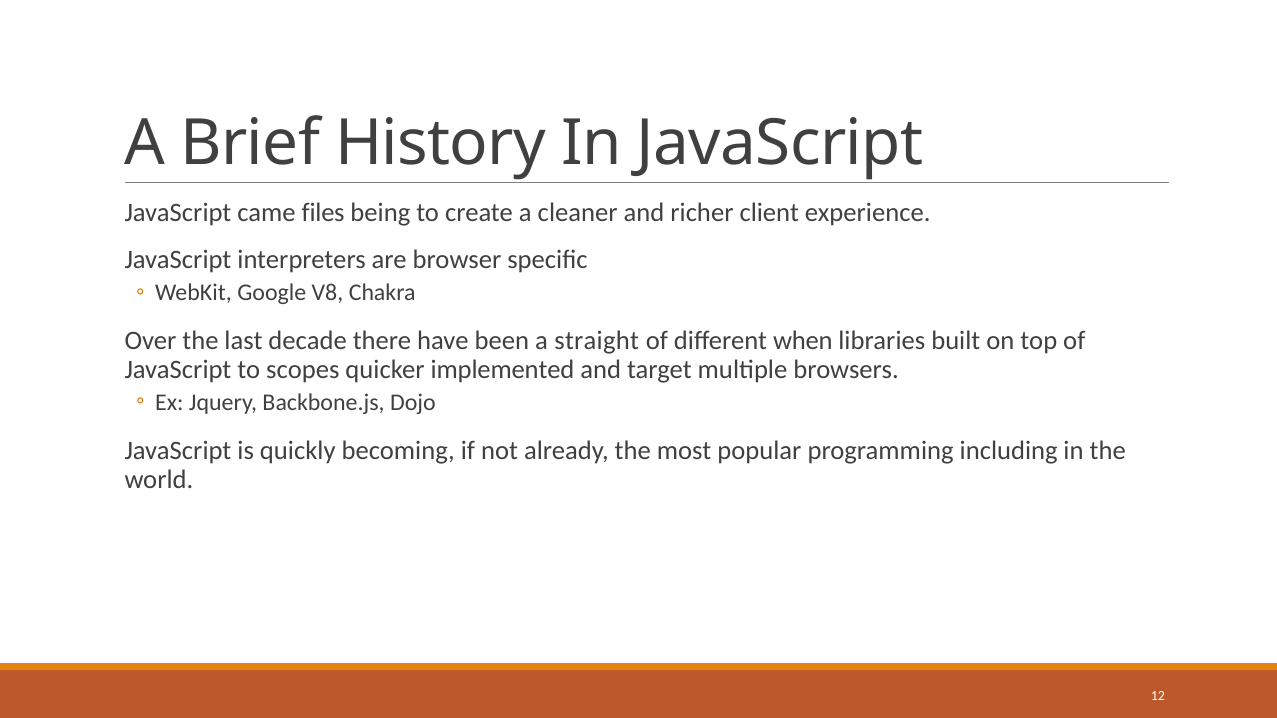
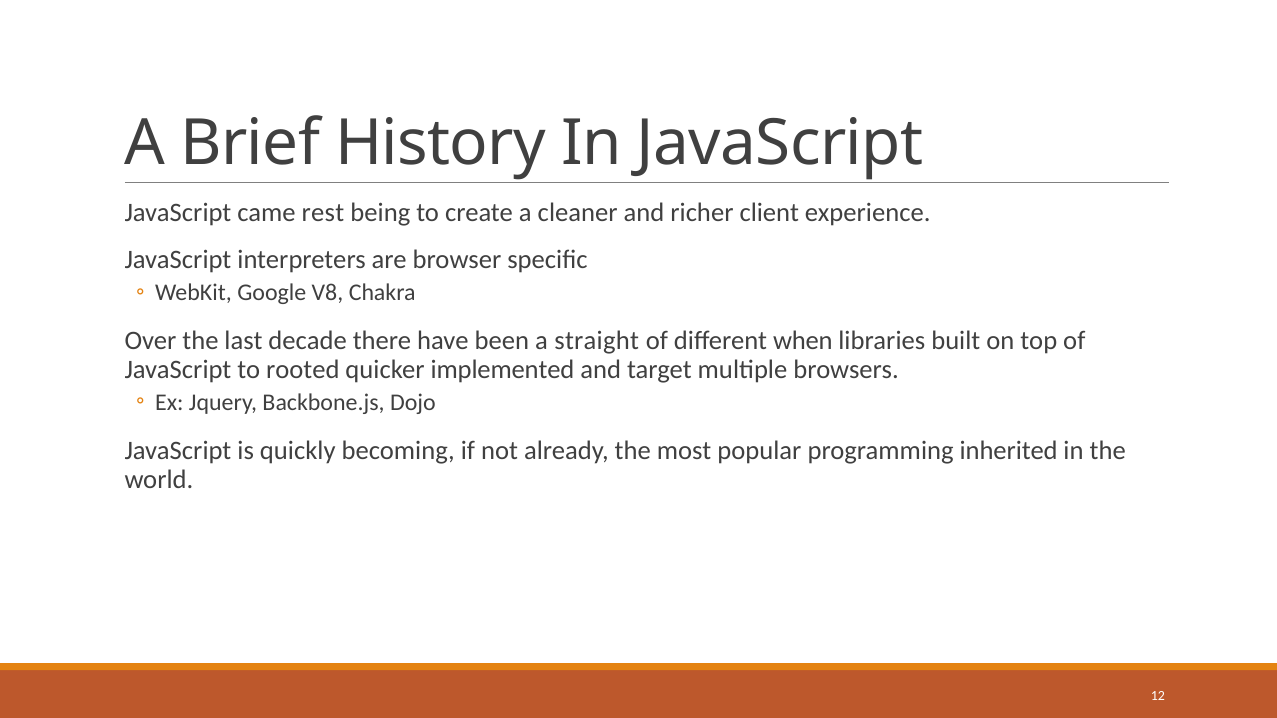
files: files -> rest
scopes: scopes -> rooted
including: including -> inherited
